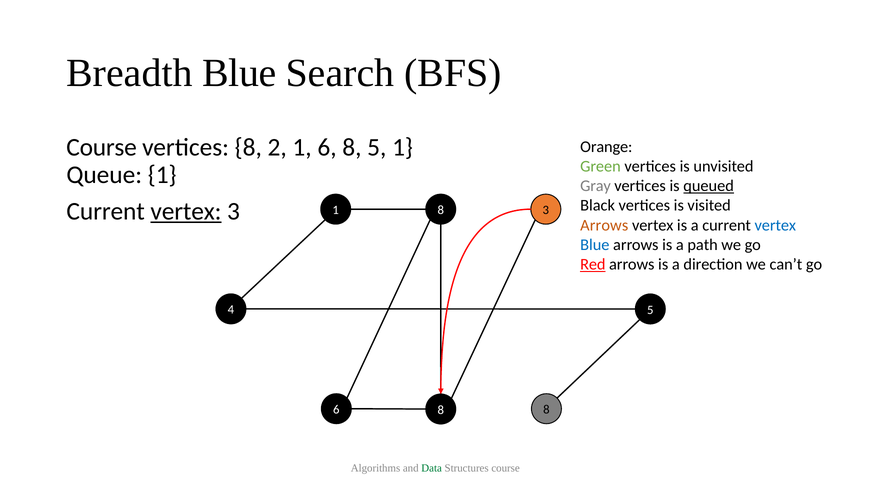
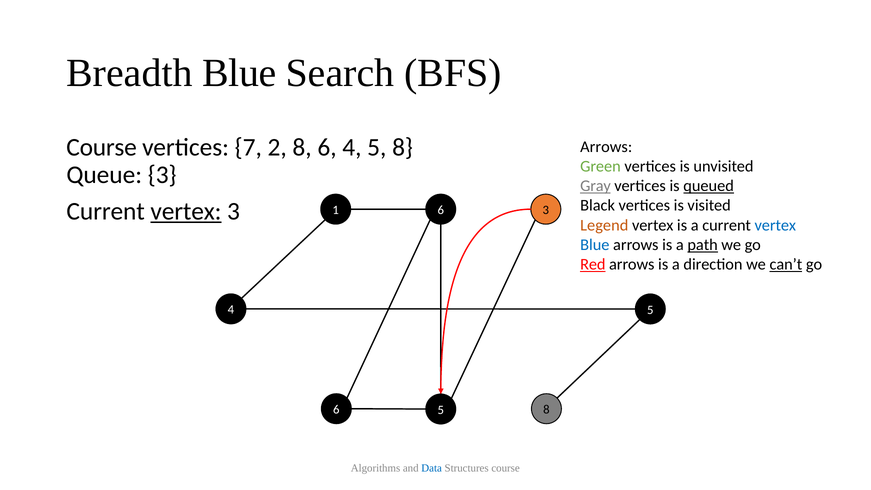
vertices 8: 8 -> 7
2 1: 1 -> 8
8 at (352, 147): 8 -> 4
1 at (403, 147): 1 -> 8
Orange at (606, 147): Orange -> Arrows
Queue 1: 1 -> 3
Gray underline: none -> present
1 8: 8 -> 6
Arrows at (604, 225): Arrows -> Legend
path underline: none -> present
can’t underline: none -> present
8 at (441, 410): 8 -> 5
Data colour: green -> blue
